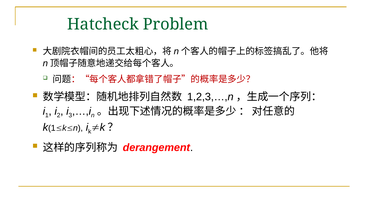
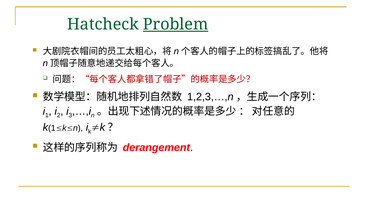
Problem underline: none -> present
